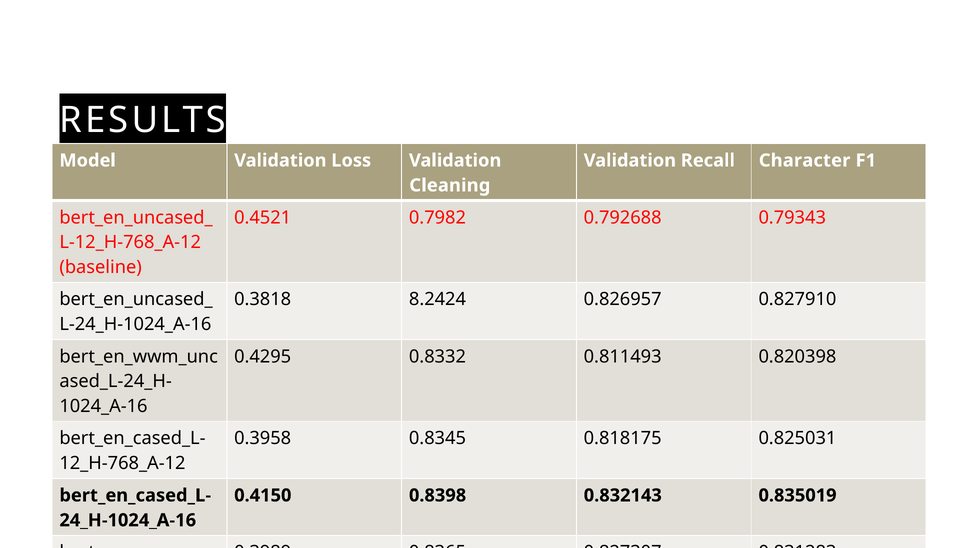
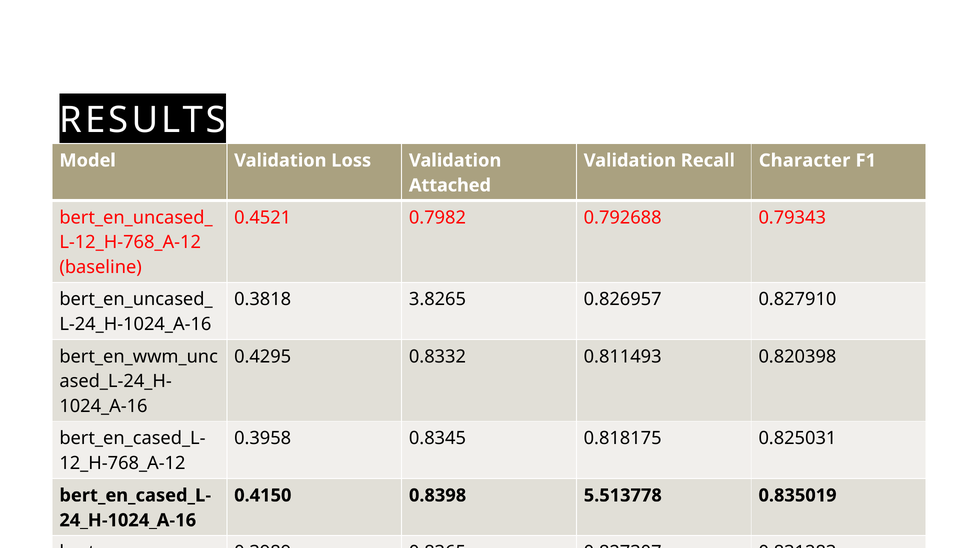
Cleaning: Cleaning -> Attached
8.2424: 8.2424 -> 3.8265
0.832143: 0.832143 -> 5.513778
